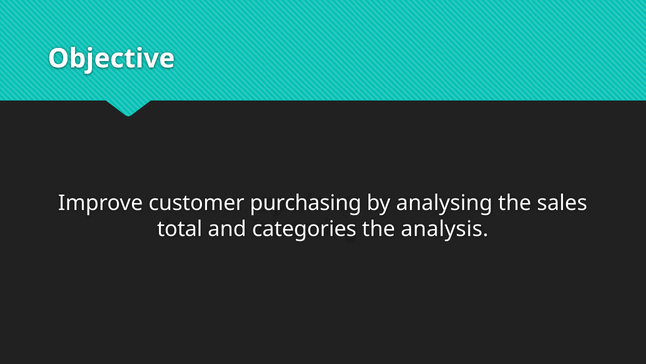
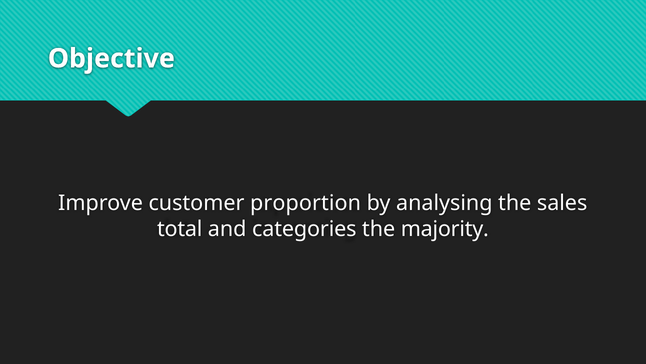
purchasing: purchasing -> proportion
analysis: analysis -> majority
